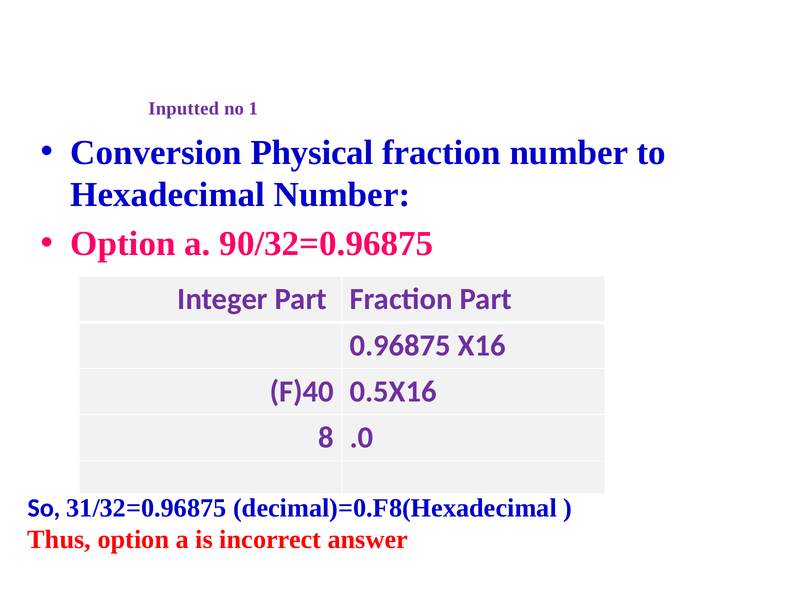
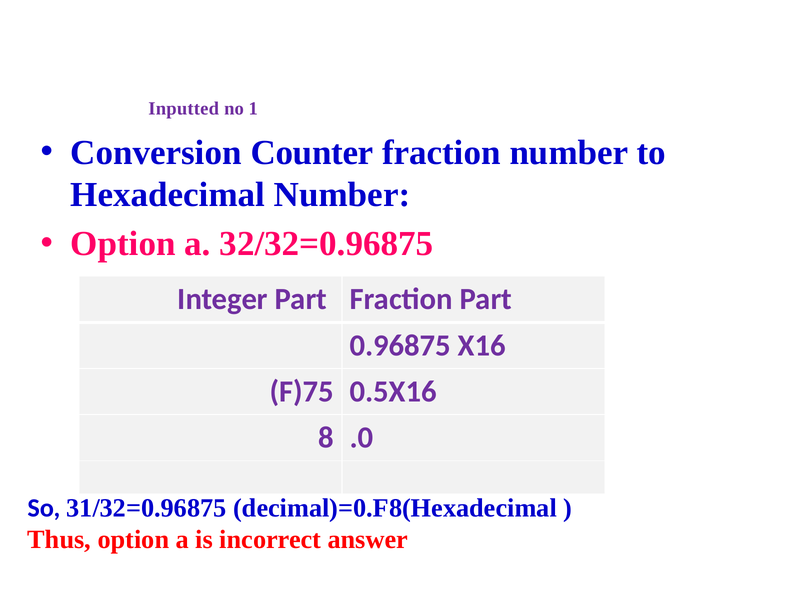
Physical: Physical -> Counter
90/32=0.96875: 90/32=0.96875 -> 32/32=0.96875
F)40: F)40 -> F)75
